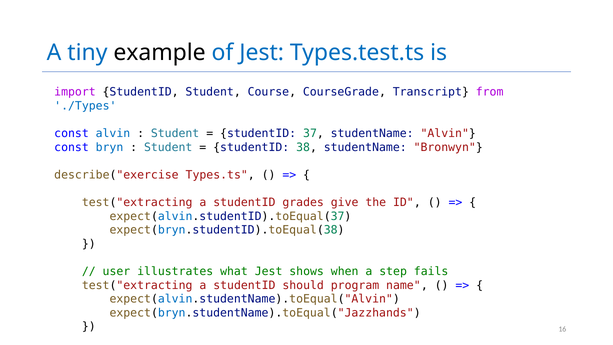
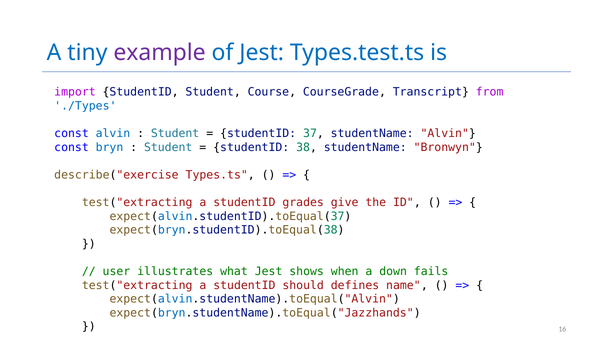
example colour: black -> purple
step: step -> down
program: program -> defines
